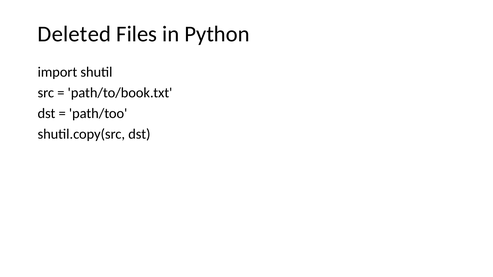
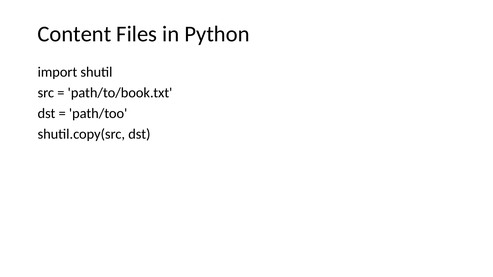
Deleted: Deleted -> Content
